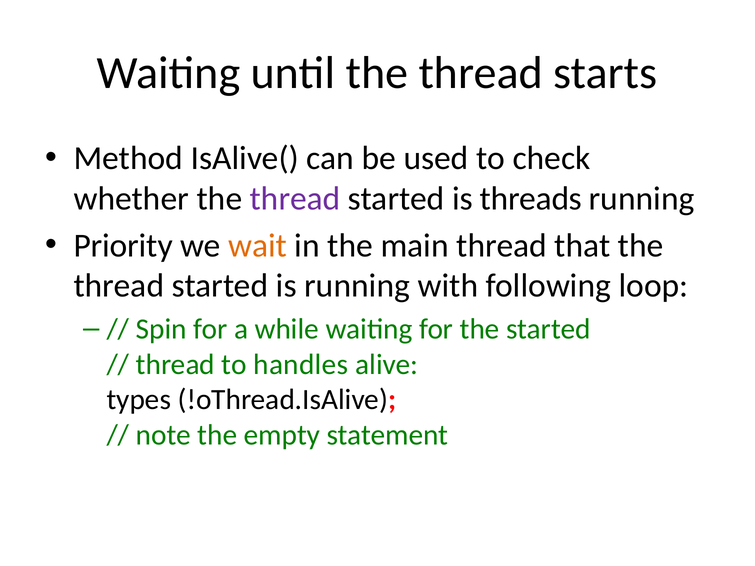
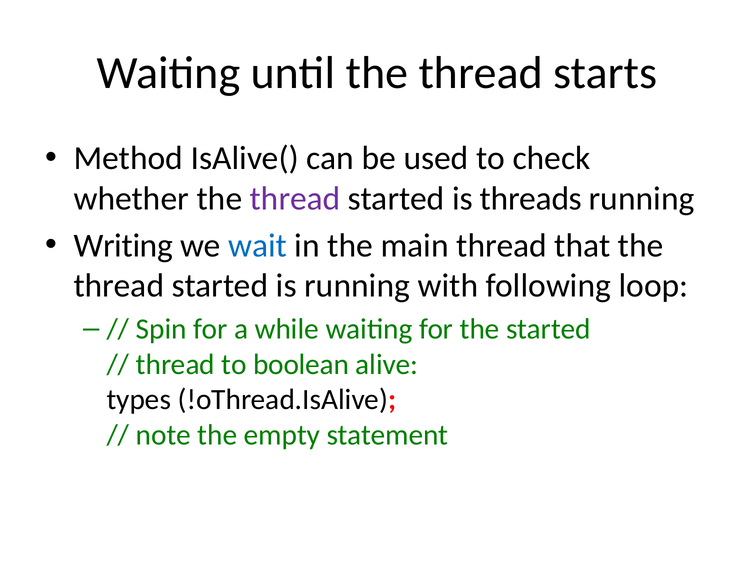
Priority: Priority -> Writing
wait colour: orange -> blue
handles: handles -> boolean
